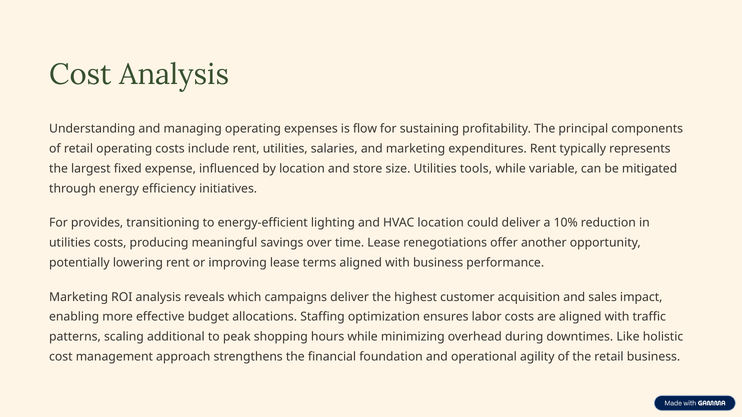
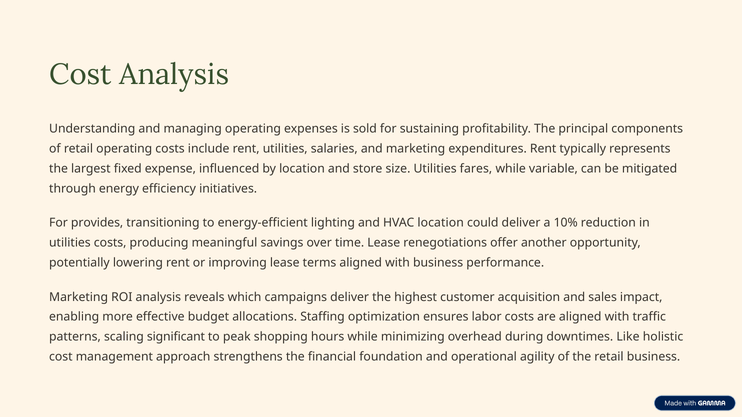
flow: flow -> sold
tools: tools -> fares
additional: additional -> significant
